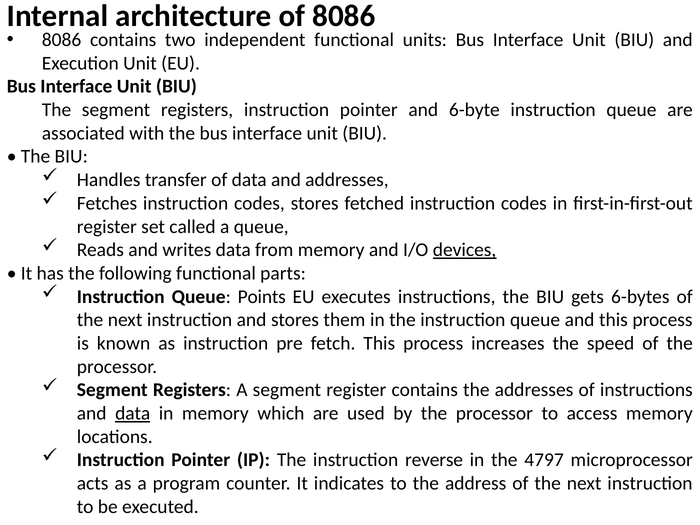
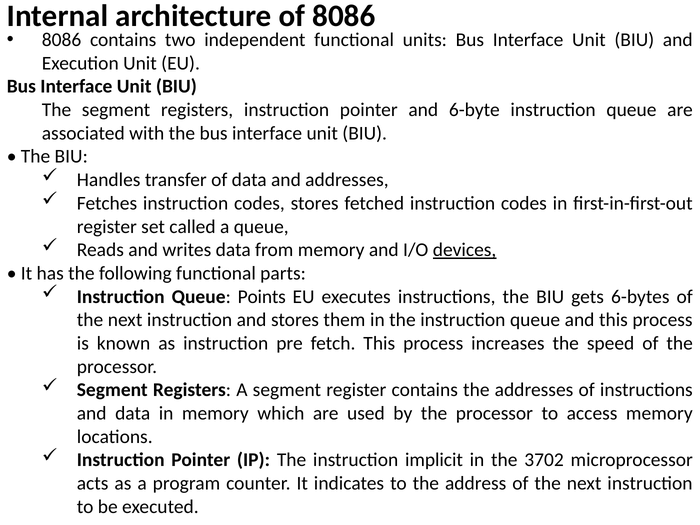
data at (133, 413) underline: present -> none
reverse: reverse -> implicit
4797: 4797 -> 3702
